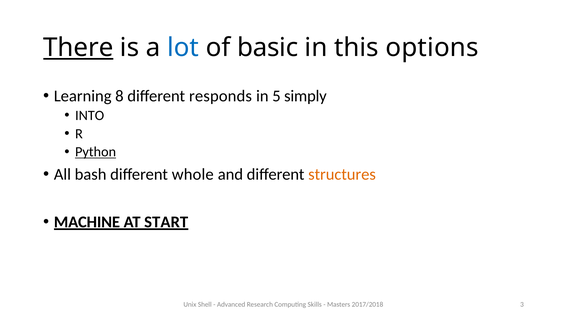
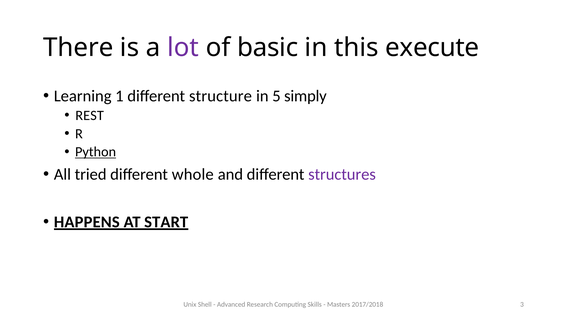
There underline: present -> none
lot colour: blue -> purple
options: options -> execute
8: 8 -> 1
responds: responds -> structure
INTO: INTO -> REST
bash: bash -> tried
structures colour: orange -> purple
MACHINE: MACHINE -> HAPPENS
